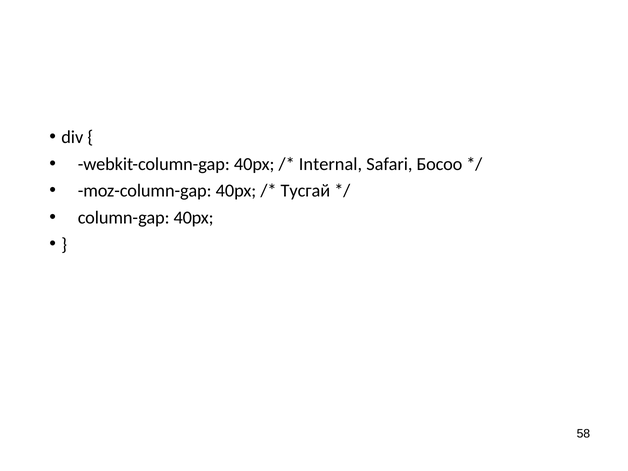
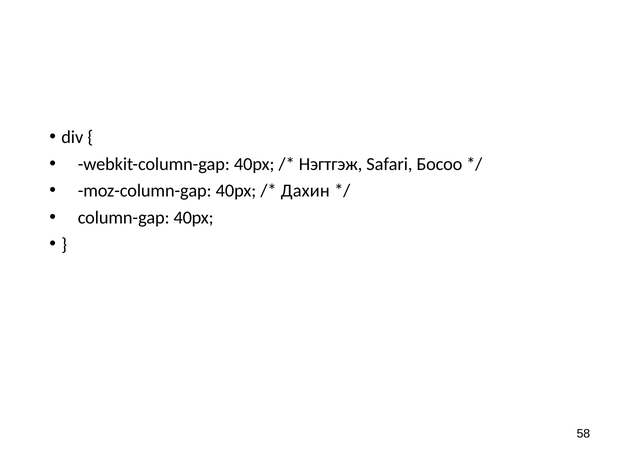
Internal: Internal -> Нэгтгэж
Тусгай: Тусгай -> Дахин
